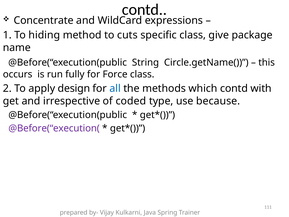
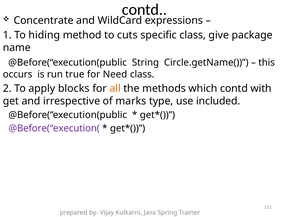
fully: fully -> true
Force: Force -> Need
design: design -> blocks
all colour: blue -> orange
coded: coded -> marks
because: because -> included
